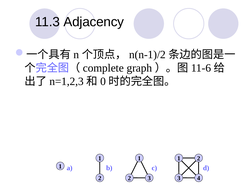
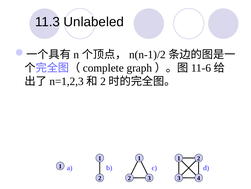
Adjacency: Adjacency -> Unlabeled
0 at (103, 81): 0 -> 2
